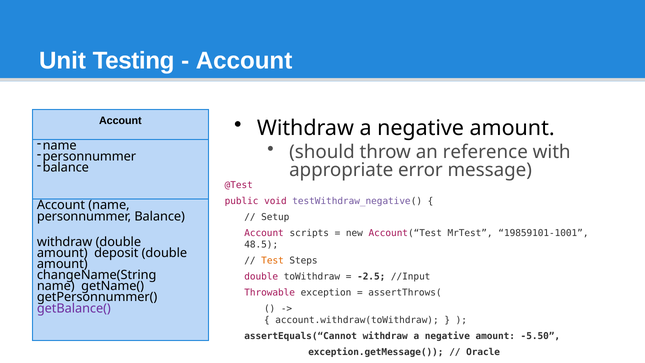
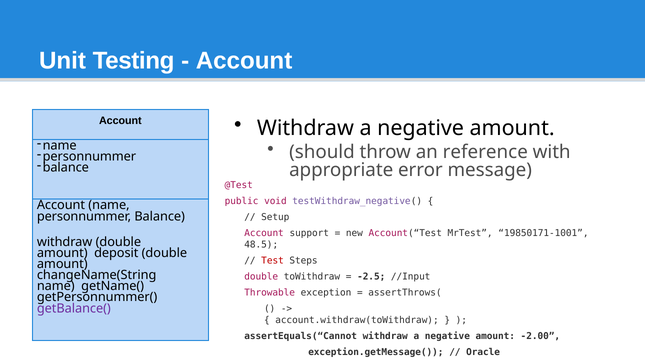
scripts: scripts -> support
19859101-1001: 19859101-1001 -> 19850171-1001
Test colour: orange -> red
-5.50: -5.50 -> -2.00
